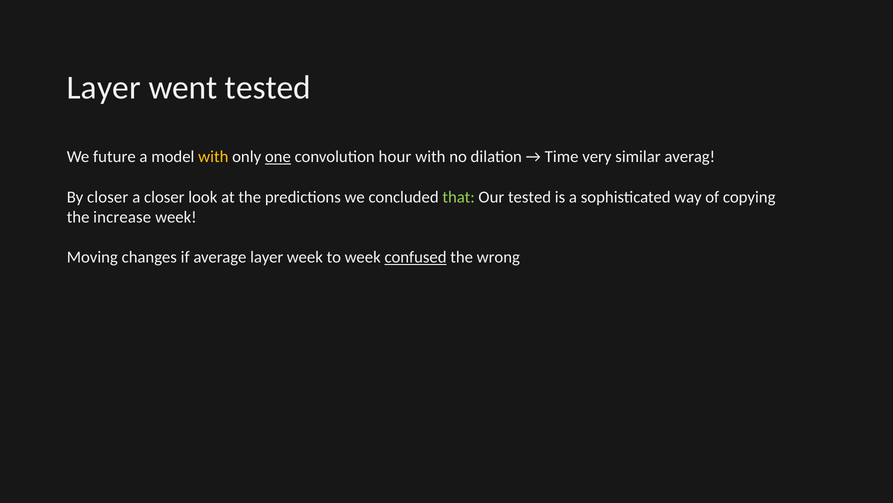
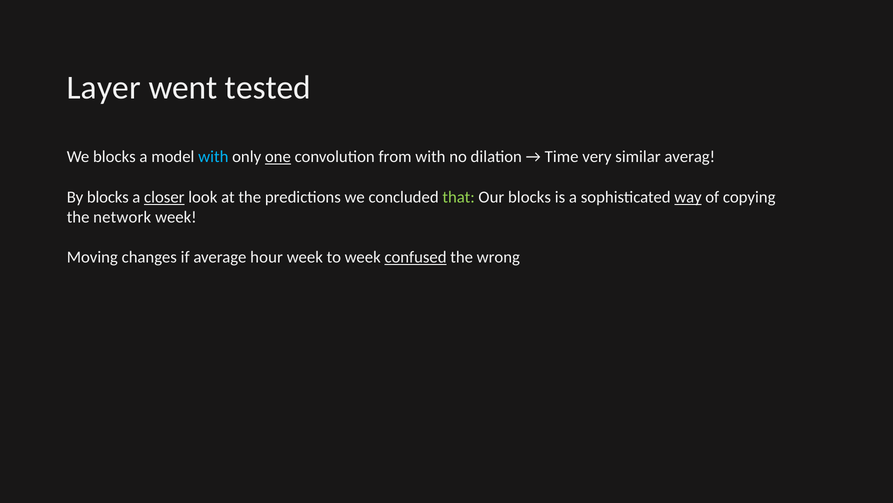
We future: future -> blocks
with at (213, 157) colour: yellow -> light blue
hour: hour -> from
By closer: closer -> blocks
closer at (164, 197) underline: none -> present
Our tested: tested -> blocks
way underline: none -> present
increase: increase -> network
average layer: layer -> hour
